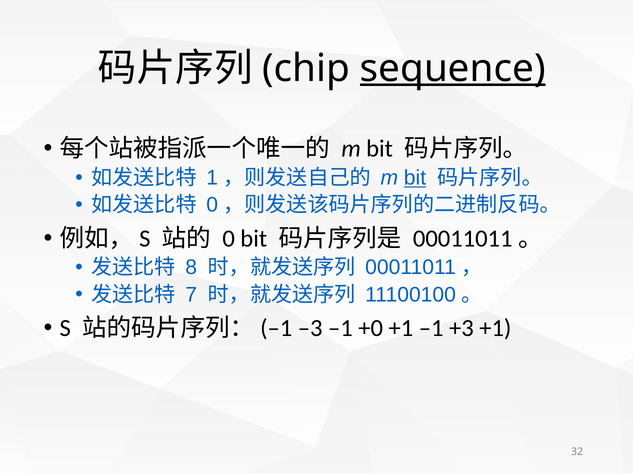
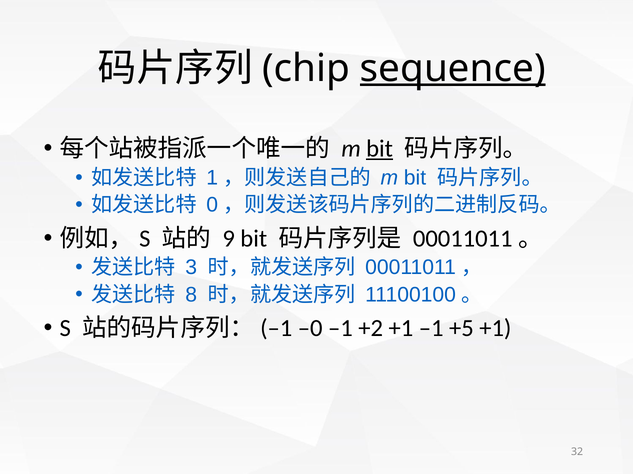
bit at (380, 149) underline: none -> present
bit at (415, 178) underline: present -> none
0: 0 -> 9
8: 8 -> 3
7: 7 -> 8
–3: –3 -> –0
+0: +0 -> +2
+3: +3 -> +5
